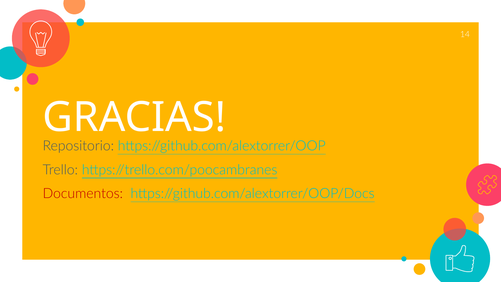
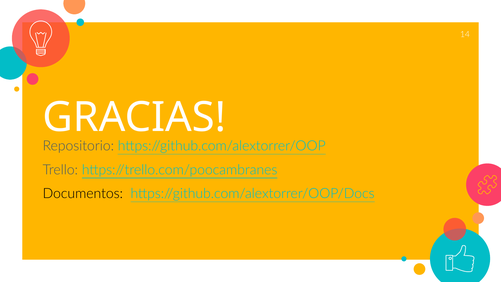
Documentos colour: red -> black
